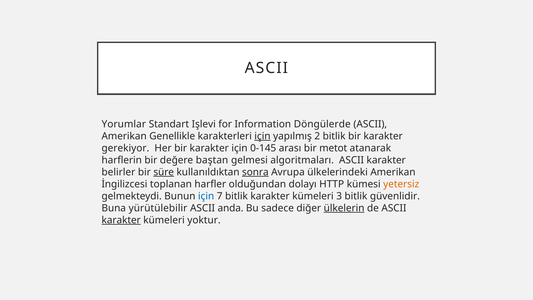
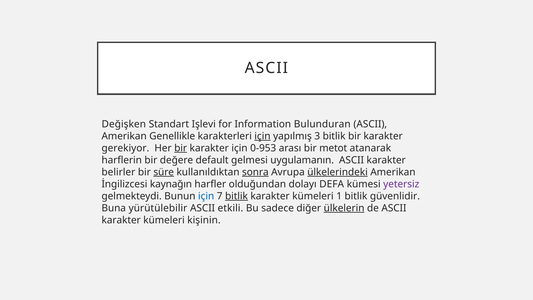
Yorumlar: Yorumlar -> Değişken
Döngülerde: Döngülerde -> Bulunduran
2: 2 -> 3
bir at (181, 148) underline: none -> present
0-145: 0-145 -> 0-953
baştan: baştan -> default
algoritmaları: algoritmaları -> uygulamanın
ülkelerindeki underline: none -> present
toplanan: toplanan -> kaynağın
HTTP: HTTP -> DEFA
yetersiz colour: orange -> purple
bitlik at (236, 196) underline: none -> present
3: 3 -> 1
anda: anda -> etkili
karakter at (121, 220) underline: present -> none
yoktur: yoktur -> kişinin
